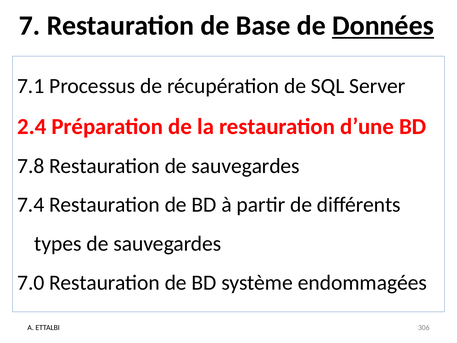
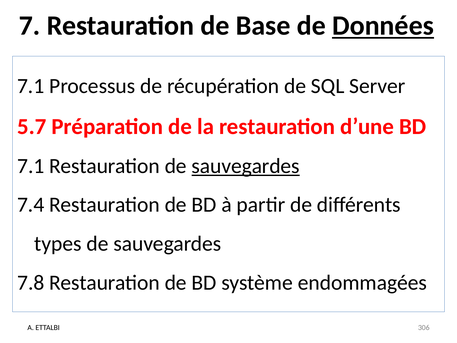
2.4: 2.4 -> 5.7
7.8 at (31, 166): 7.8 -> 7.1
sauvegardes at (246, 166) underline: none -> present
7.0: 7.0 -> 7.8
